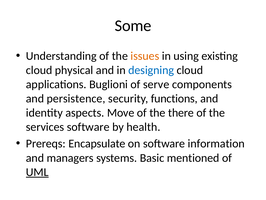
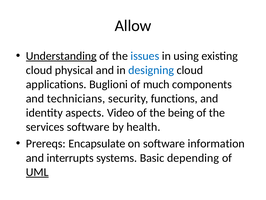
Some: Some -> Allow
Understanding underline: none -> present
issues colour: orange -> blue
serve: serve -> much
persistence: persistence -> technicians
Move: Move -> Video
there: there -> being
managers: managers -> interrupts
mentioned: mentioned -> depending
